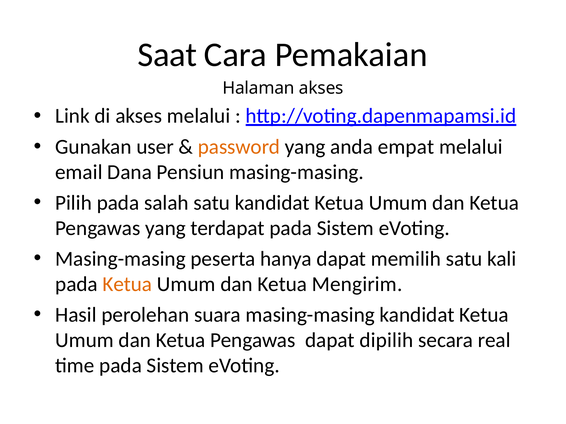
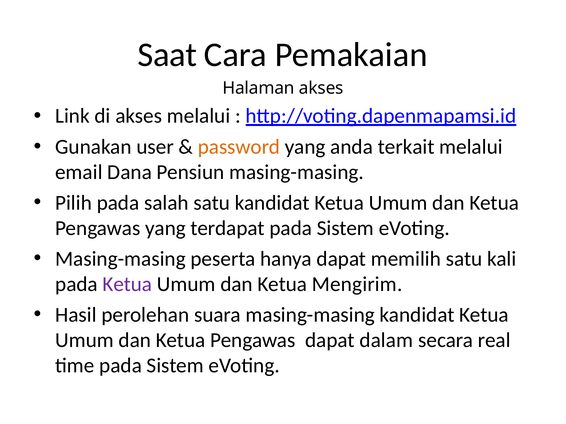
empat: empat -> terkait
Ketua at (127, 285) colour: orange -> purple
dipilih: dipilih -> dalam
